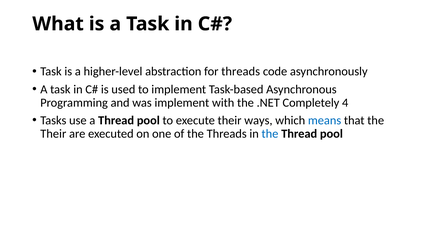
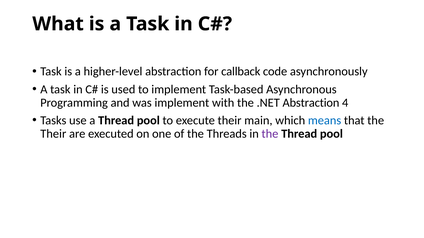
for threads: threads -> callback
.NET Completely: Completely -> Abstraction
ways: ways -> main
the at (270, 134) colour: blue -> purple
